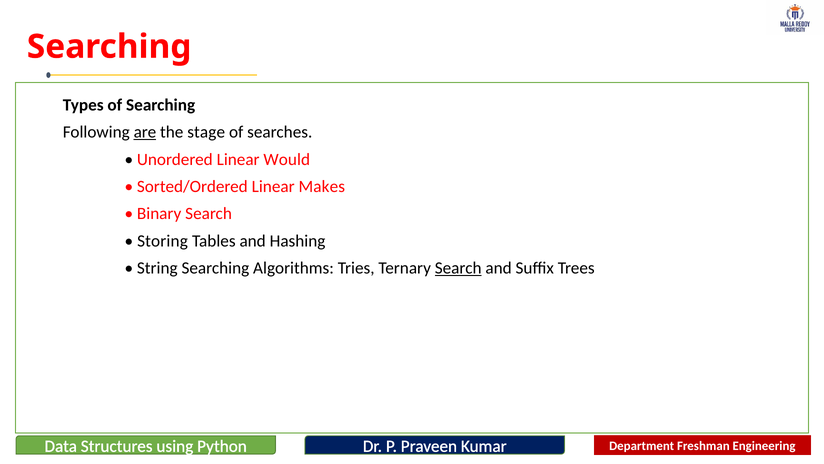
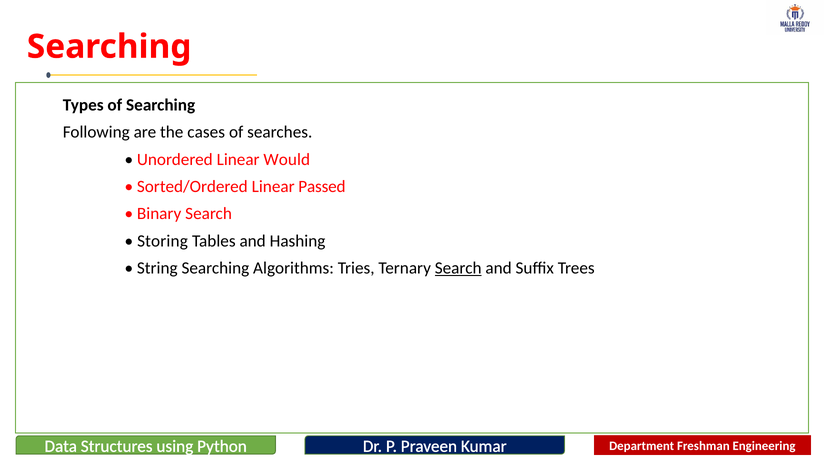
are underline: present -> none
stage: stage -> cases
Makes: Makes -> Passed
